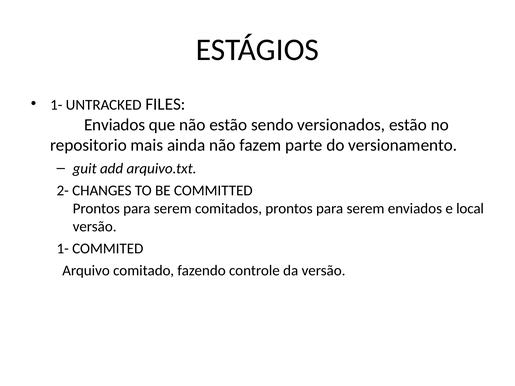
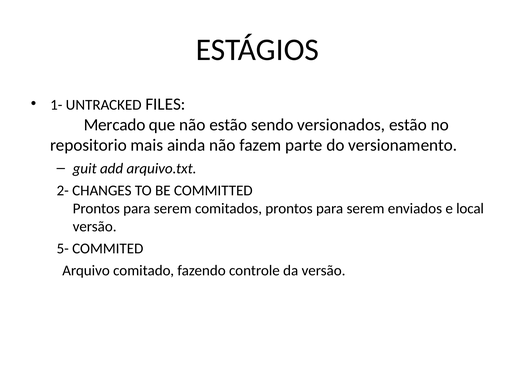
Enviados at (115, 125): Enviados -> Mercado
1- at (63, 249): 1- -> 5-
